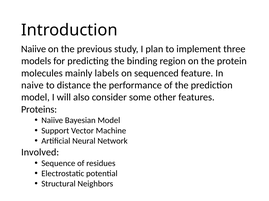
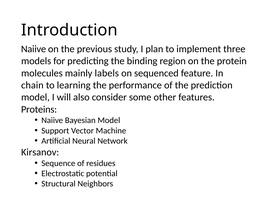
naive: naive -> chain
distance: distance -> learning
Involved: Involved -> Kirsanov
